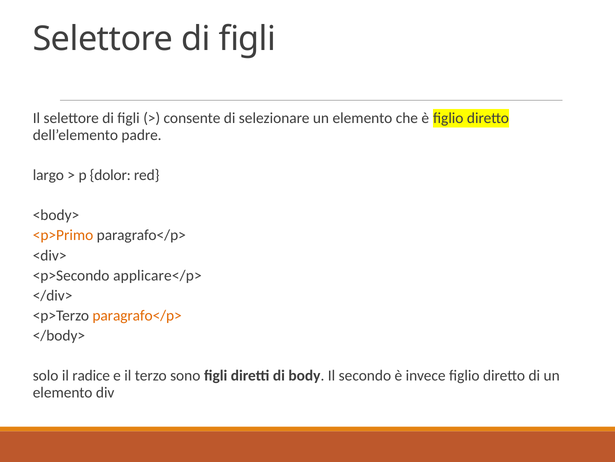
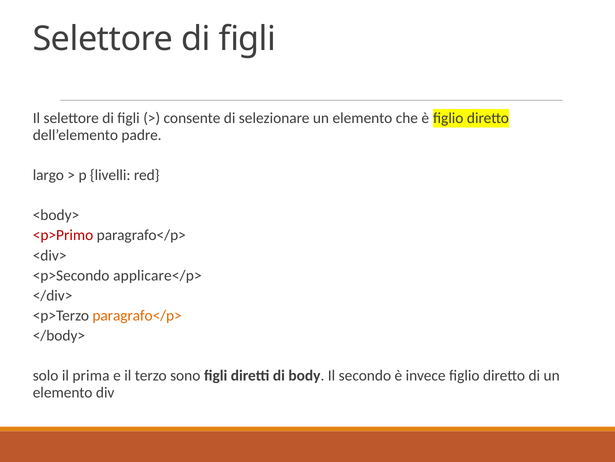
dolor: dolor -> livelli
<p>Primo colour: orange -> red
radice: radice -> prima
